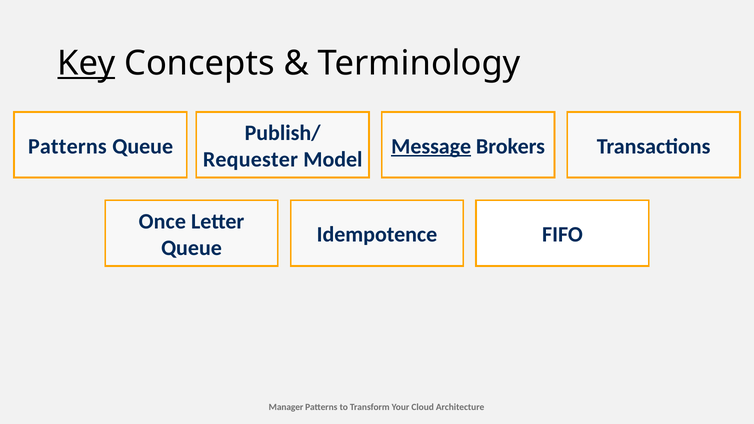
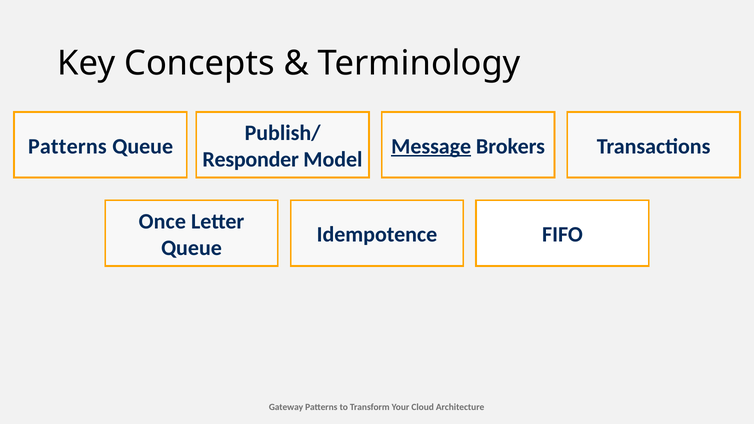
Key underline: present -> none
Requester: Requester -> Responder
Manager: Manager -> Gateway
